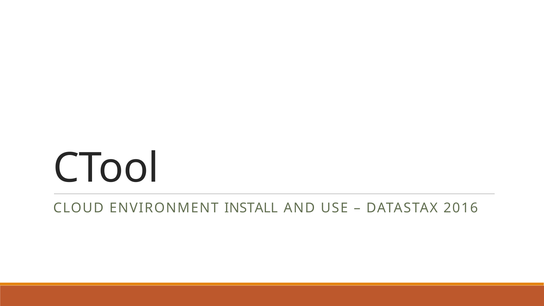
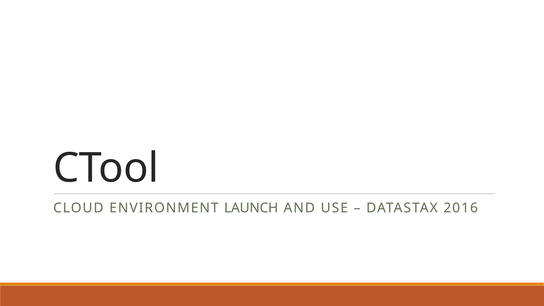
INSTALL: INSTALL -> LAUNCH
